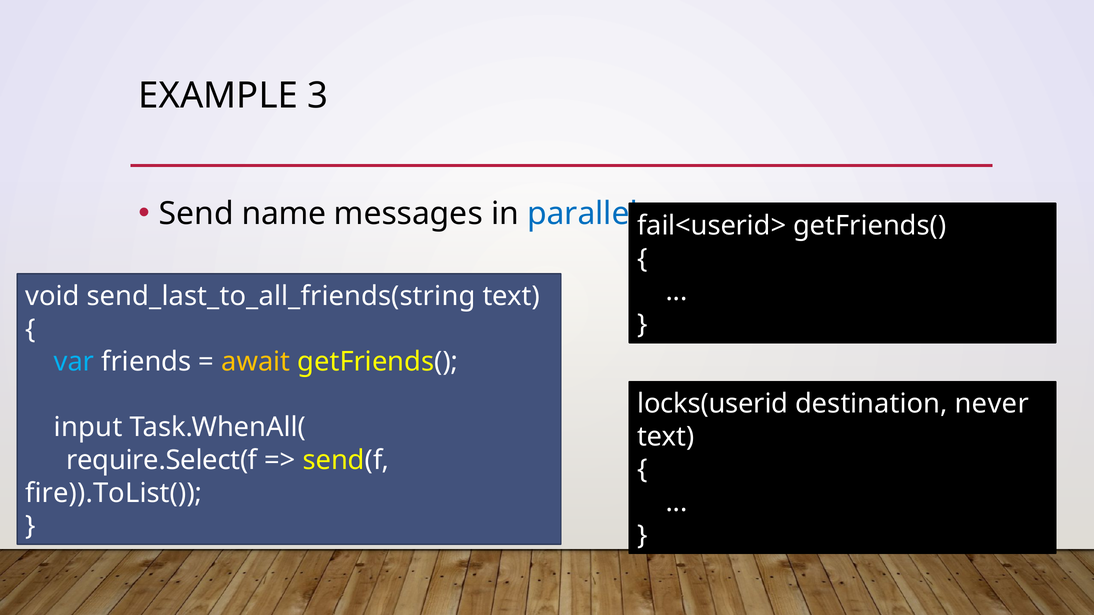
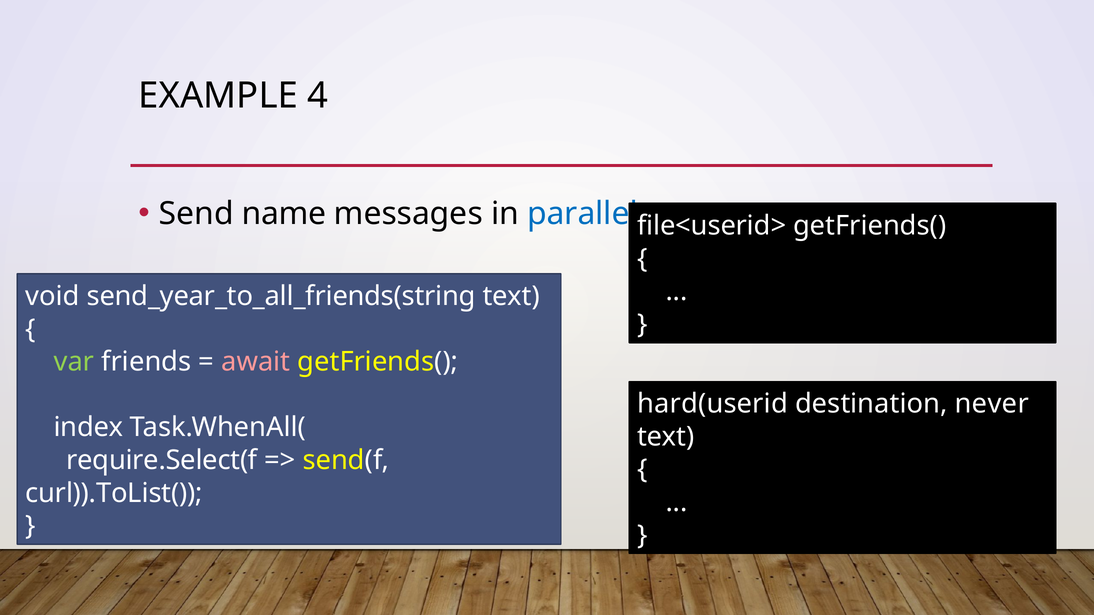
3: 3 -> 4
fail<userid>: fail<userid> -> file<userid>
send_last_to_all_friends(string: send_last_to_all_friends(string -> send_year_to_all_friends(string
var colour: light blue -> light green
await colour: yellow -> pink
locks(userid: locks(userid -> hard(userid
input: input -> index
fire)).ToList(: fire)).ToList( -> curl)).ToList(
